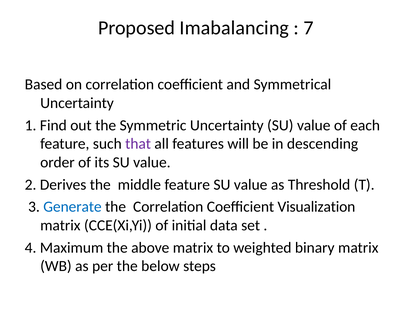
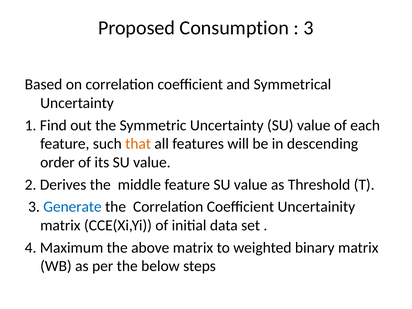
Imabalancing: Imabalancing -> Consumption
7 at (309, 28): 7 -> 3
that colour: purple -> orange
Visualization: Visualization -> Uncertainity
